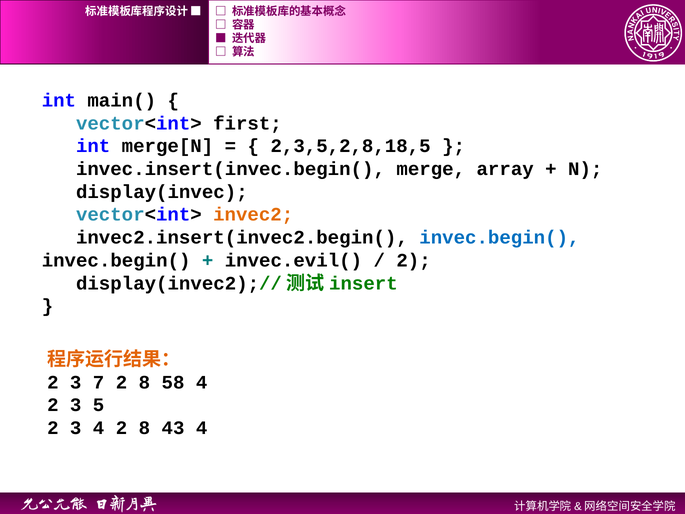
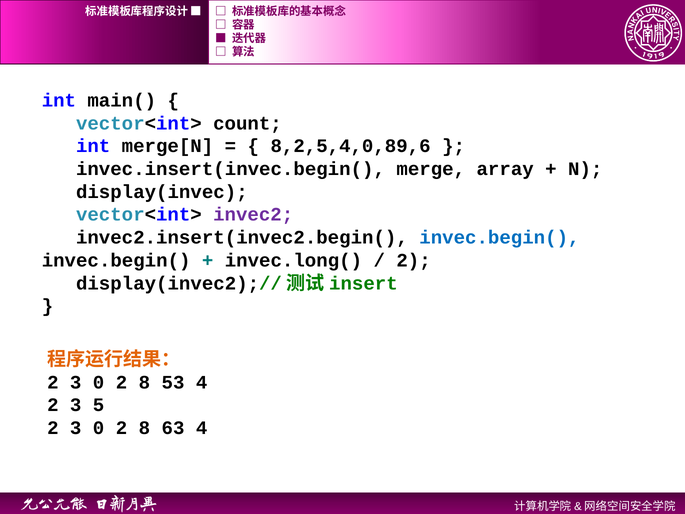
first: first -> count
2,3,5,2,8,18,5: 2,3,5,2,8,18,5 -> 8,2,5,4,0,89,6
invec2 colour: orange -> purple
invec.evil(: invec.evil( -> invec.long(
7 at (99, 382): 7 -> 0
58: 58 -> 53
4 at (99, 428): 4 -> 0
43: 43 -> 63
